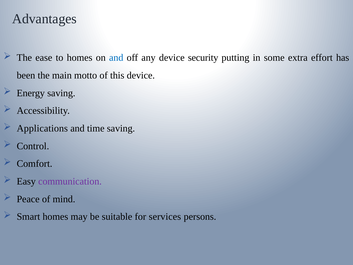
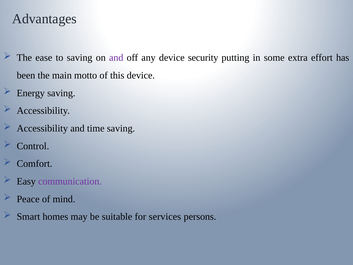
to homes: homes -> saving
and at (116, 58) colour: blue -> purple
Applications at (42, 128): Applications -> Accessibility
